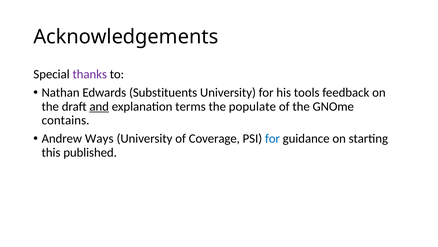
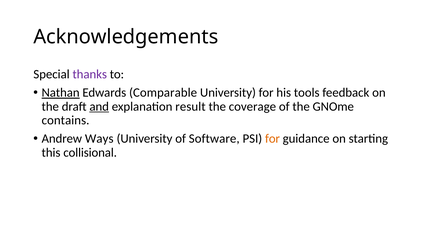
Nathan underline: none -> present
Substituents: Substituents -> Comparable
terms: terms -> result
populate: populate -> coverage
Coverage: Coverage -> Software
for at (272, 138) colour: blue -> orange
published: published -> collisional
